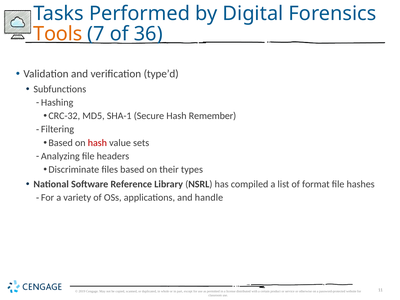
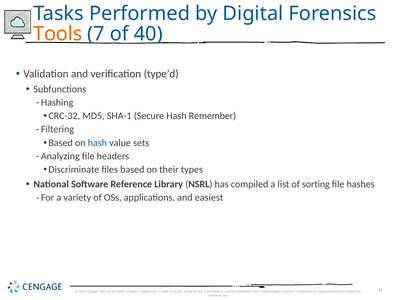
36: 36 -> 40
hash at (97, 143) colour: red -> blue
format: format -> sorting
handle: handle -> easiest
